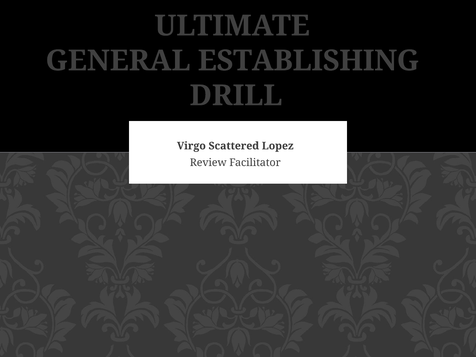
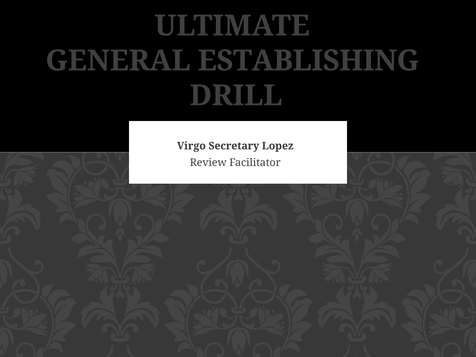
Scattered: Scattered -> Secretary
